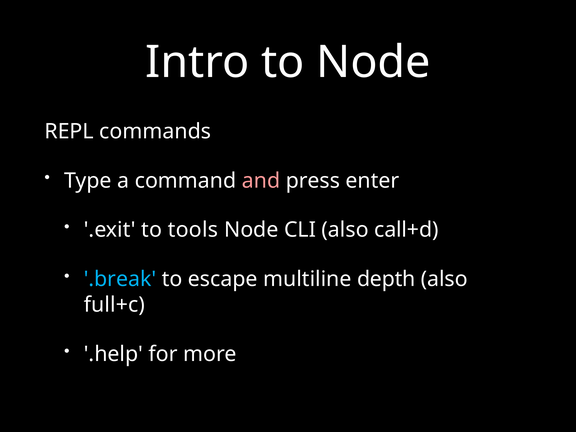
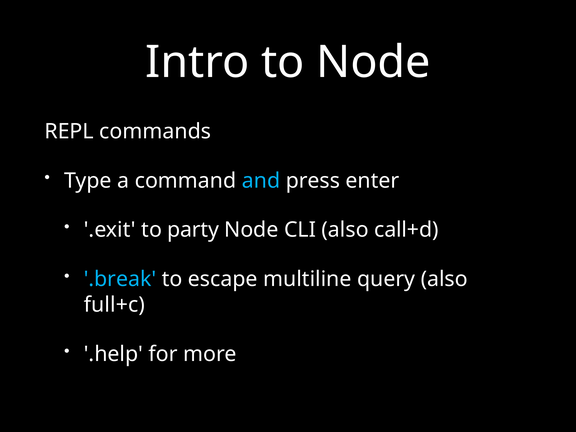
and colour: pink -> light blue
tools: tools -> party
depth: depth -> query
